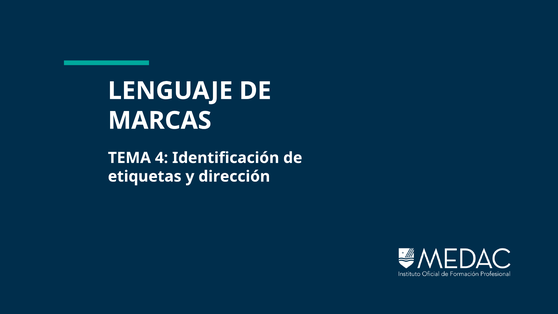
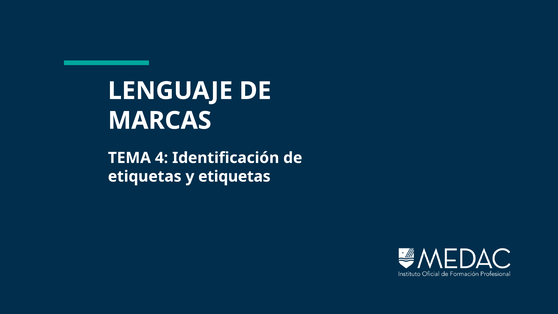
y dirección: dirección -> etiquetas
